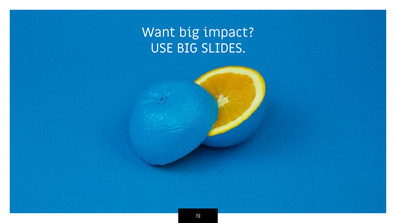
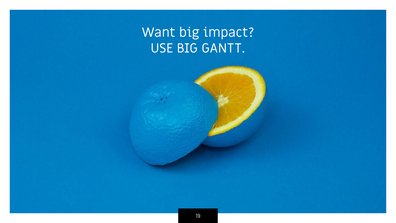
SLIDES: SLIDES -> GANTT
